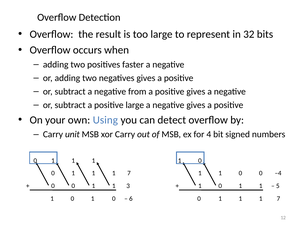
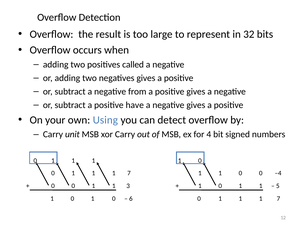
faster: faster -> called
positive large: large -> have
